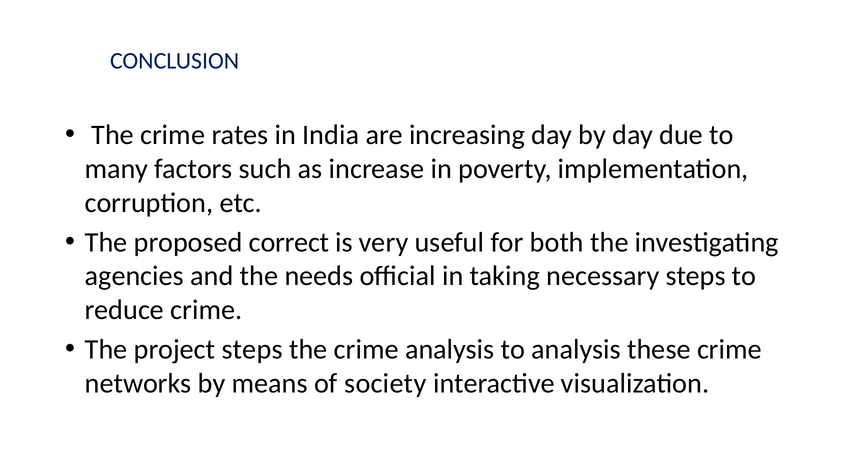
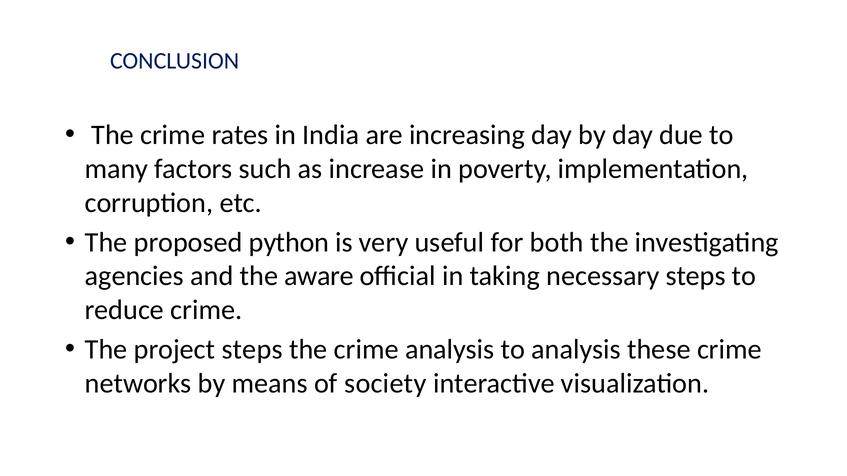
correct: correct -> python
needs: needs -> aware
